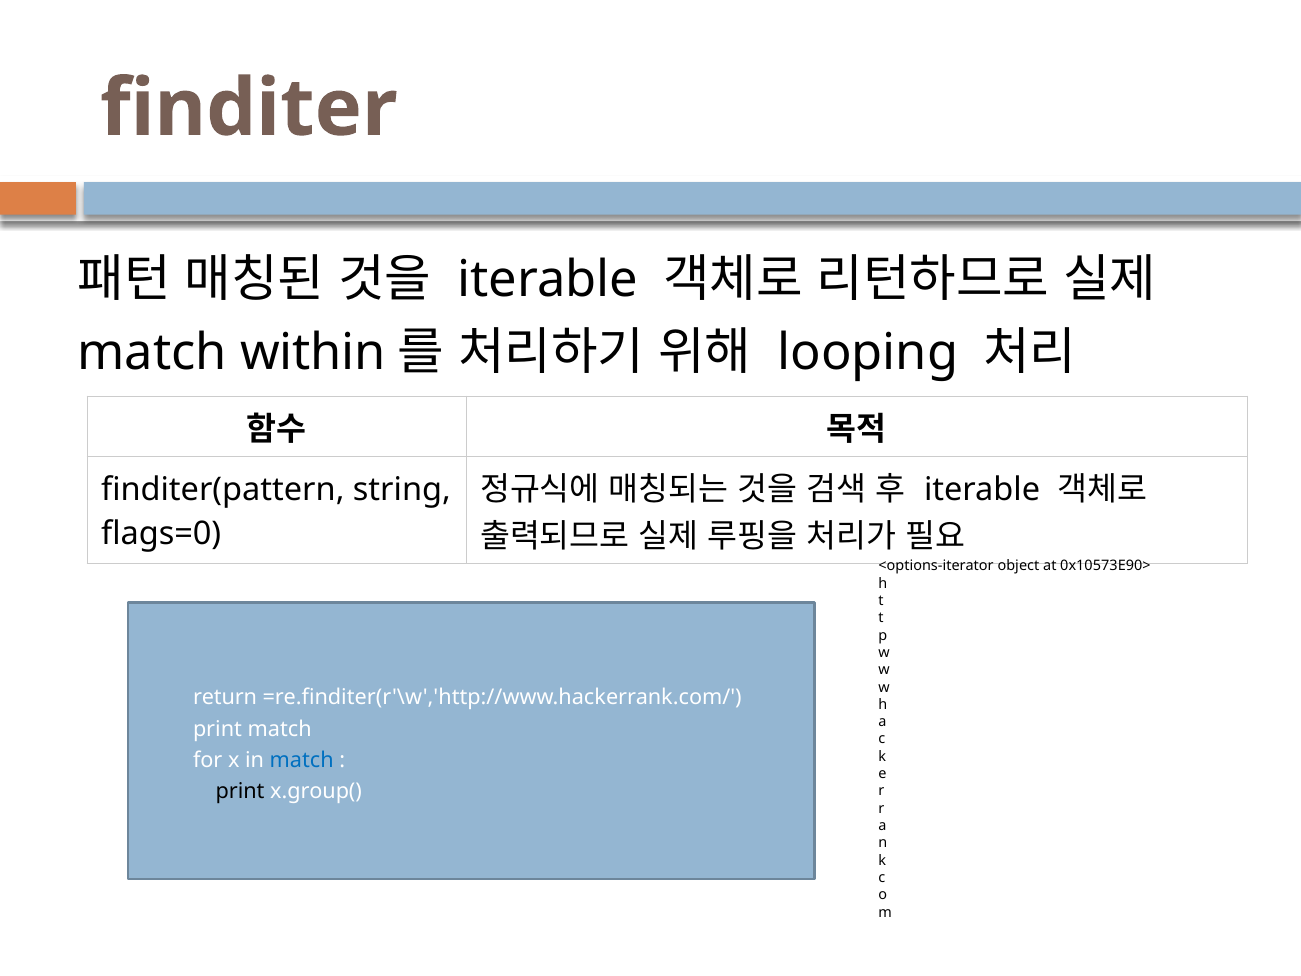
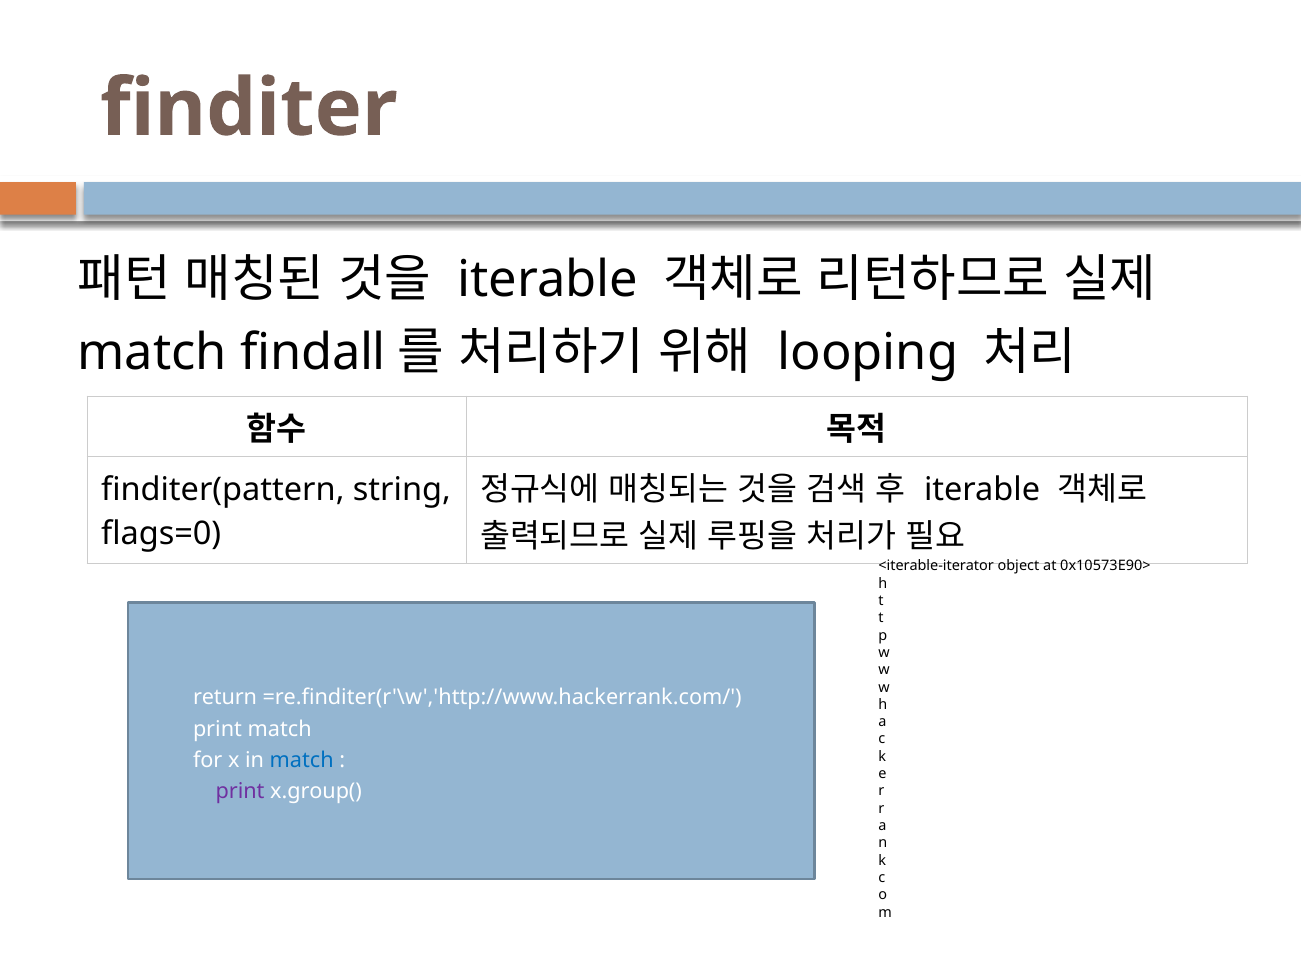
within: within -> findall
<options-iterator: <options-iterator -> <iterable-iterator
print at (240, 791) colour: black -> purple
